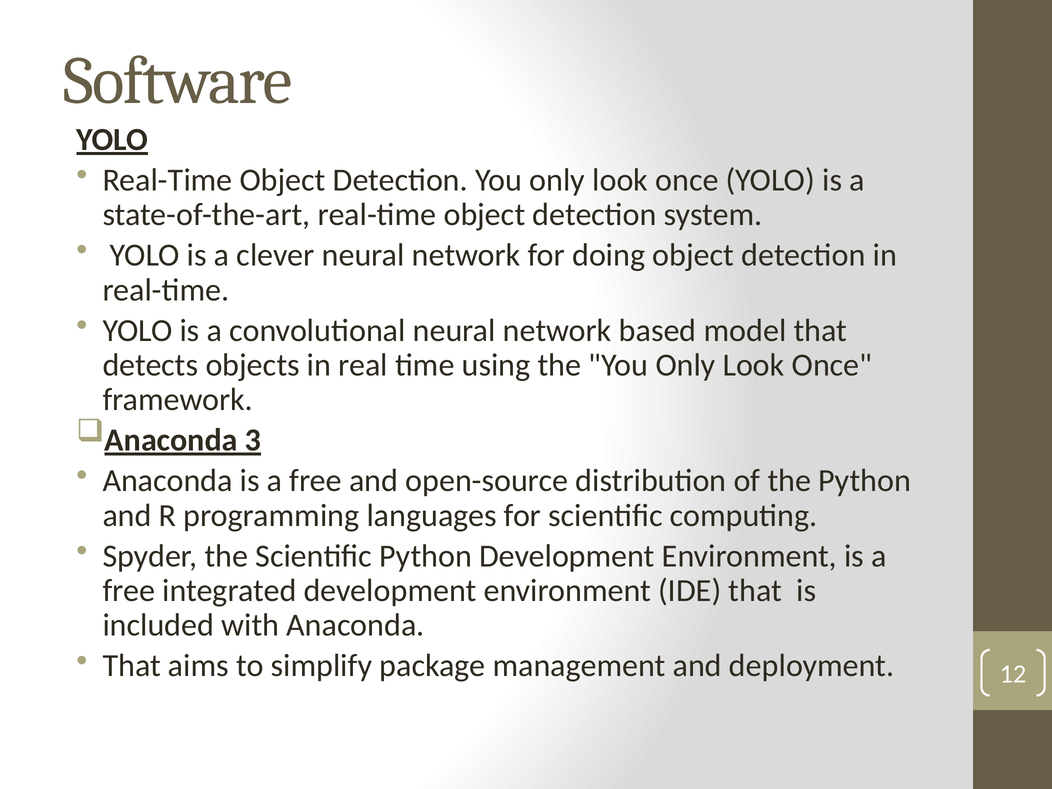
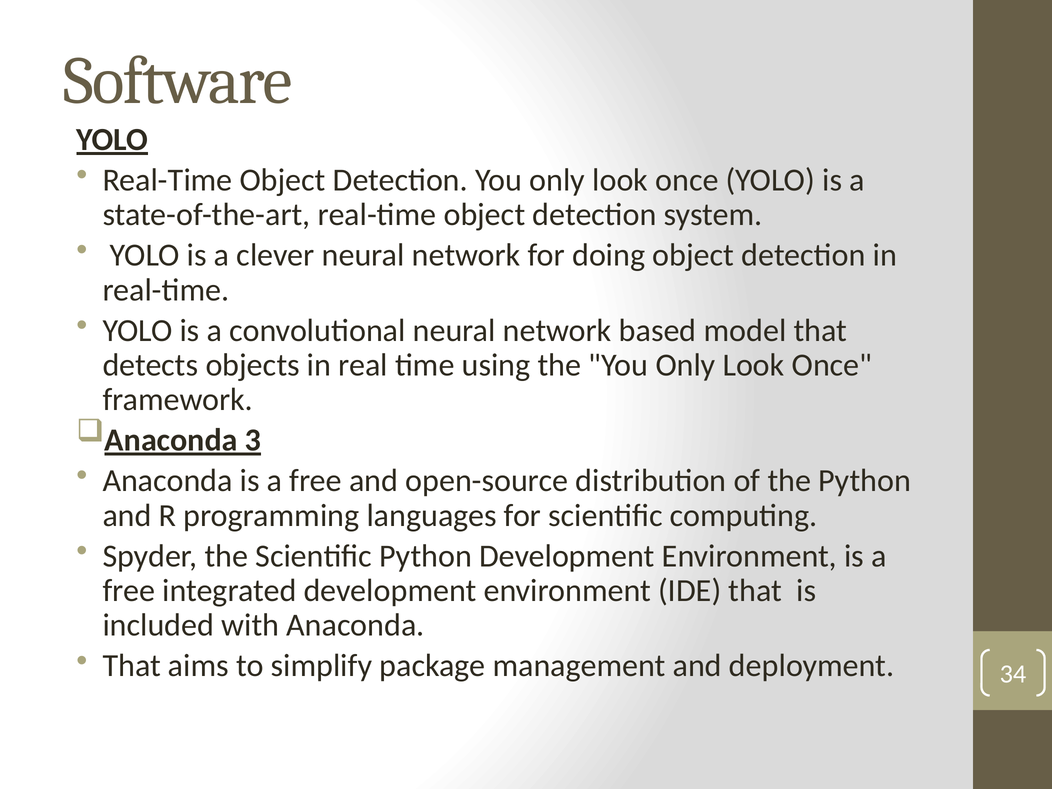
12: 12 -> 34
